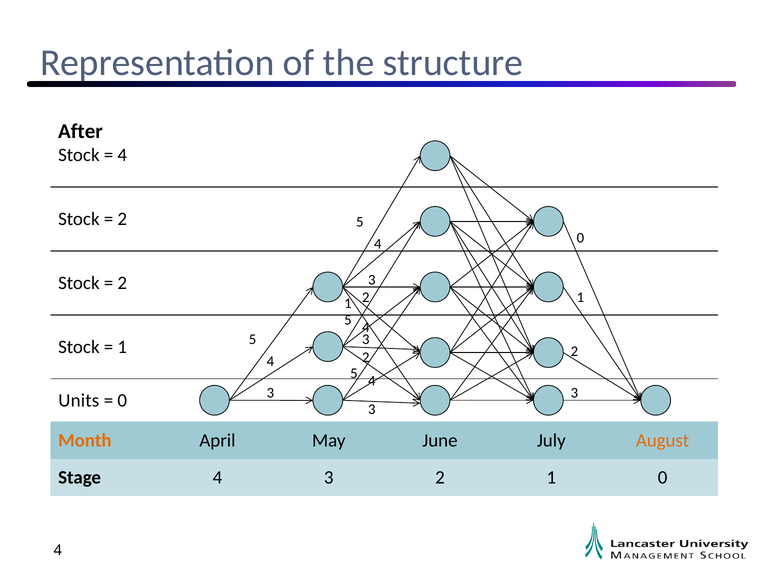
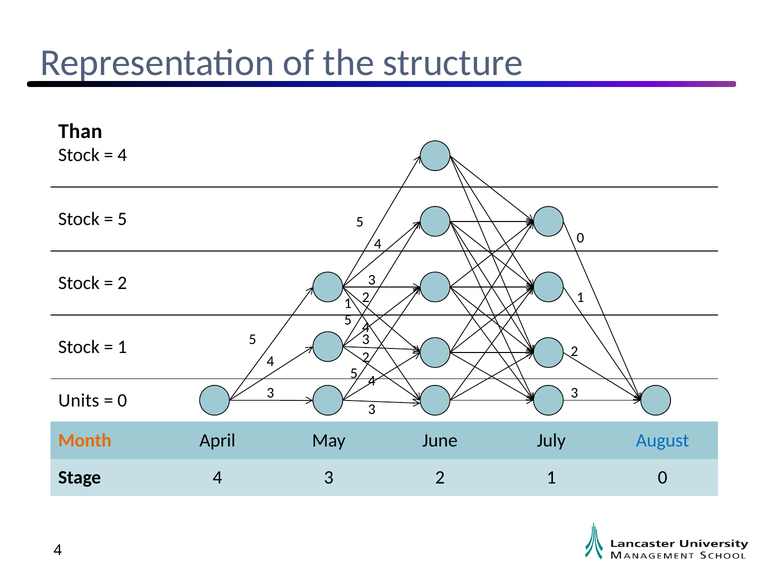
After: After -> Than
2 at (122, 219): 2 -> 5
August colour: orange -> blue
